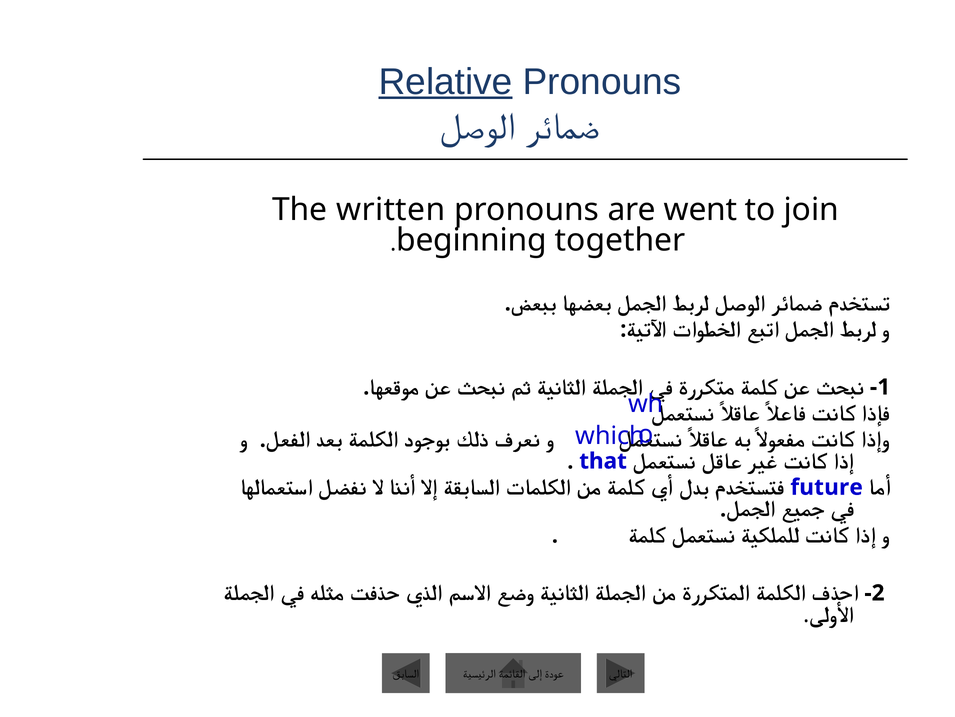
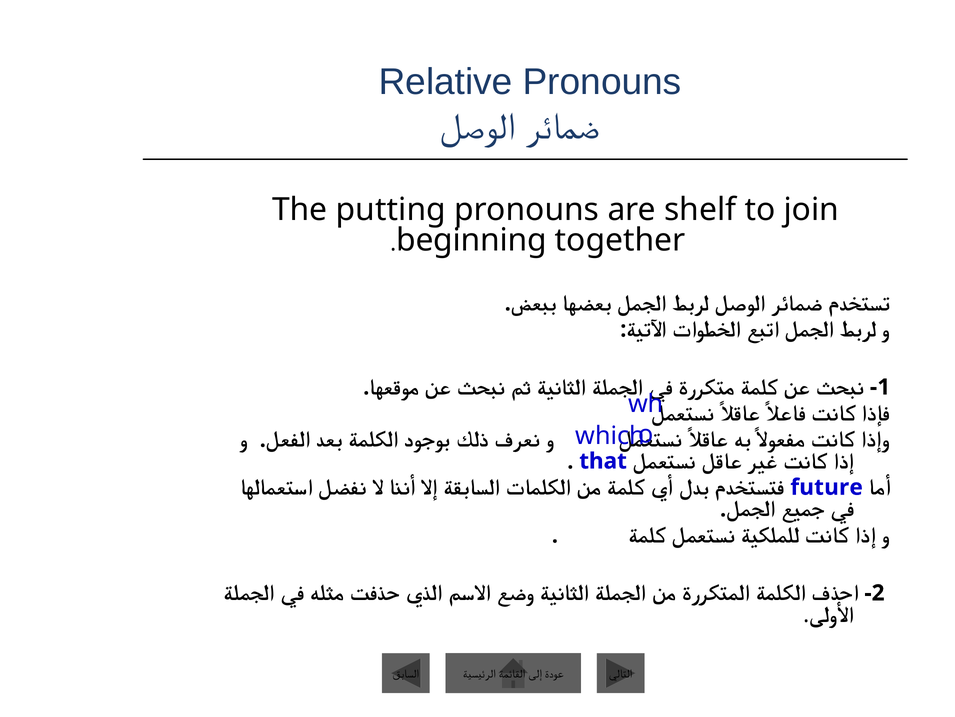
Relative underline: present -> none
written: written -> putting
went: went -> shelf
